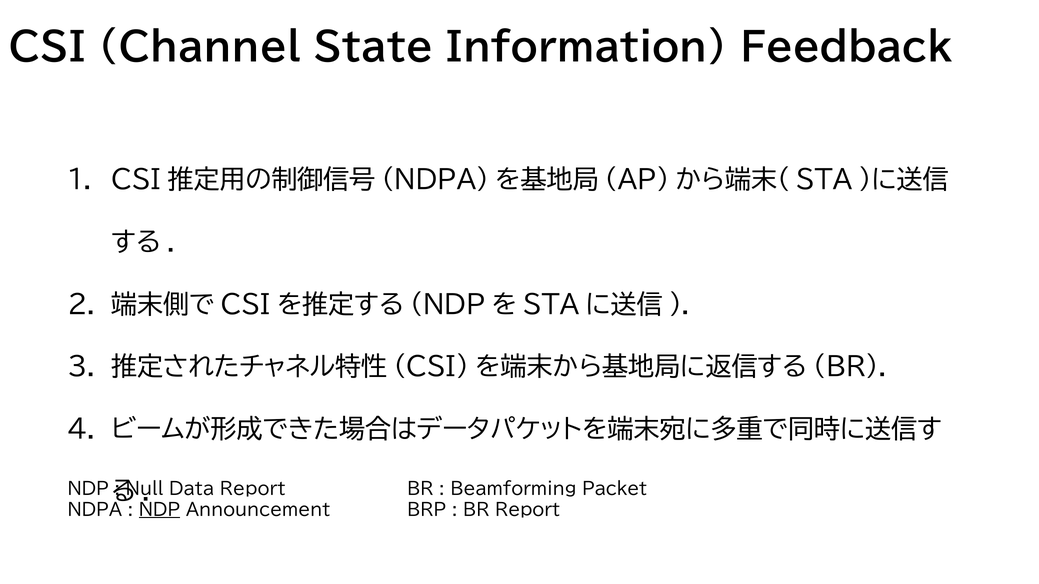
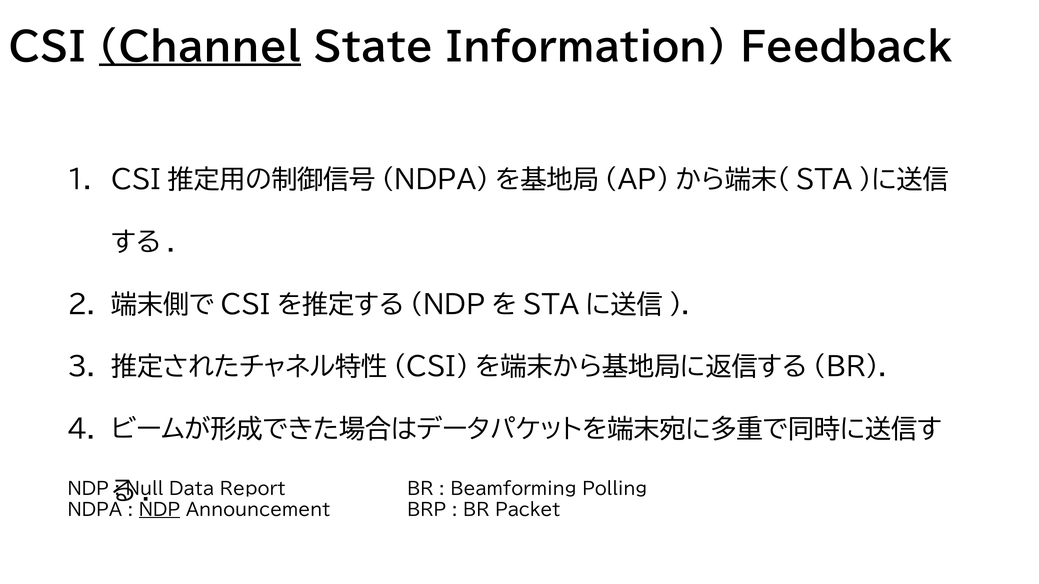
Channel underline: none -> present
Packet: Packet -> Polling
BR Report: Report -> Packet
